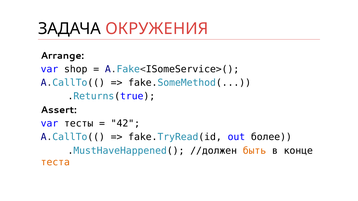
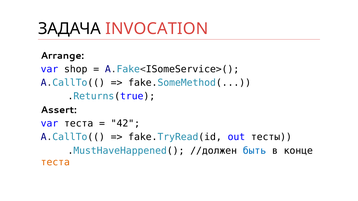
ОКРУЖЕНИЯ: ОКРУЖЕНИЯ -> INVOCATION
var тесты: тесты -> теста
более: более -> тесты
быть colour: orange -> blue
